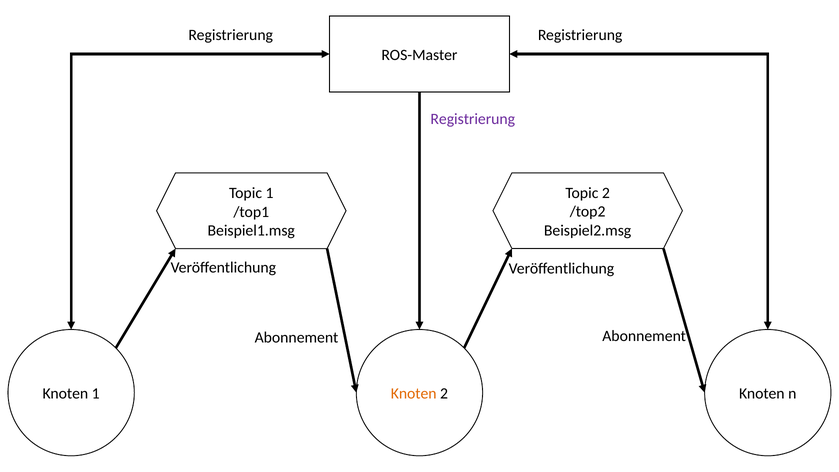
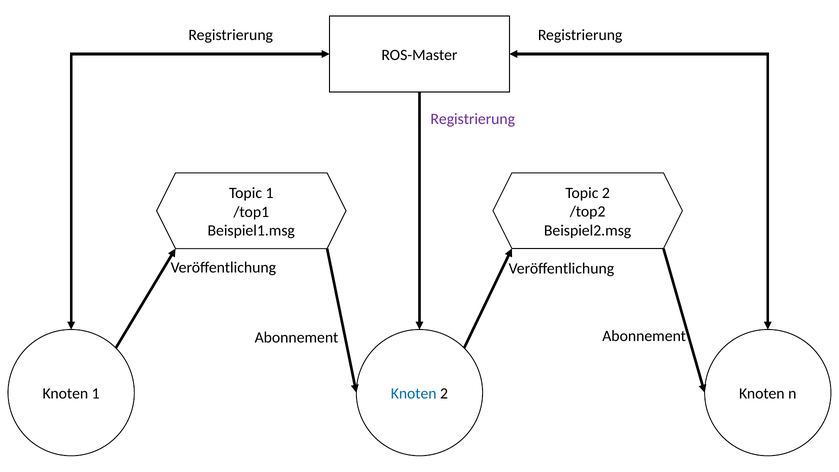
Knoten at (414, 394) colour: orange -> blue
